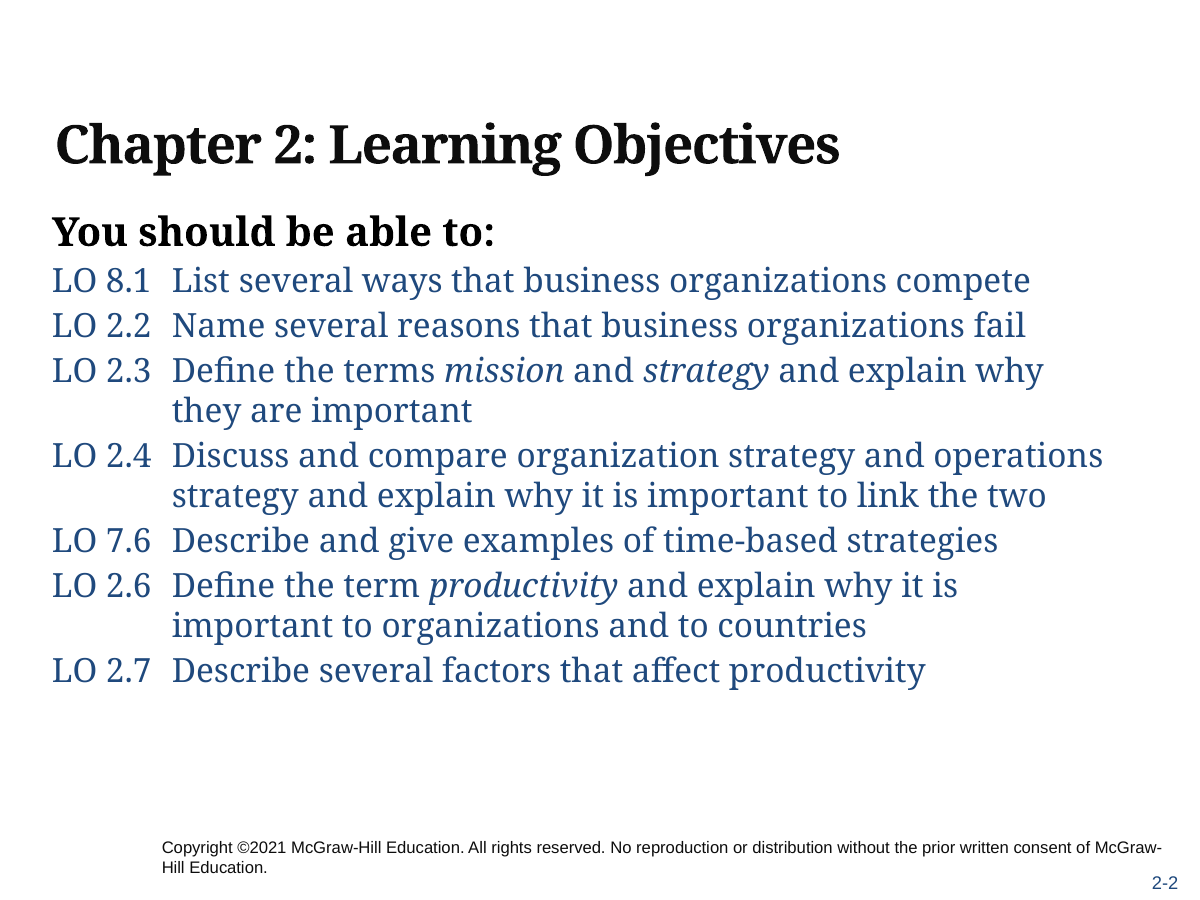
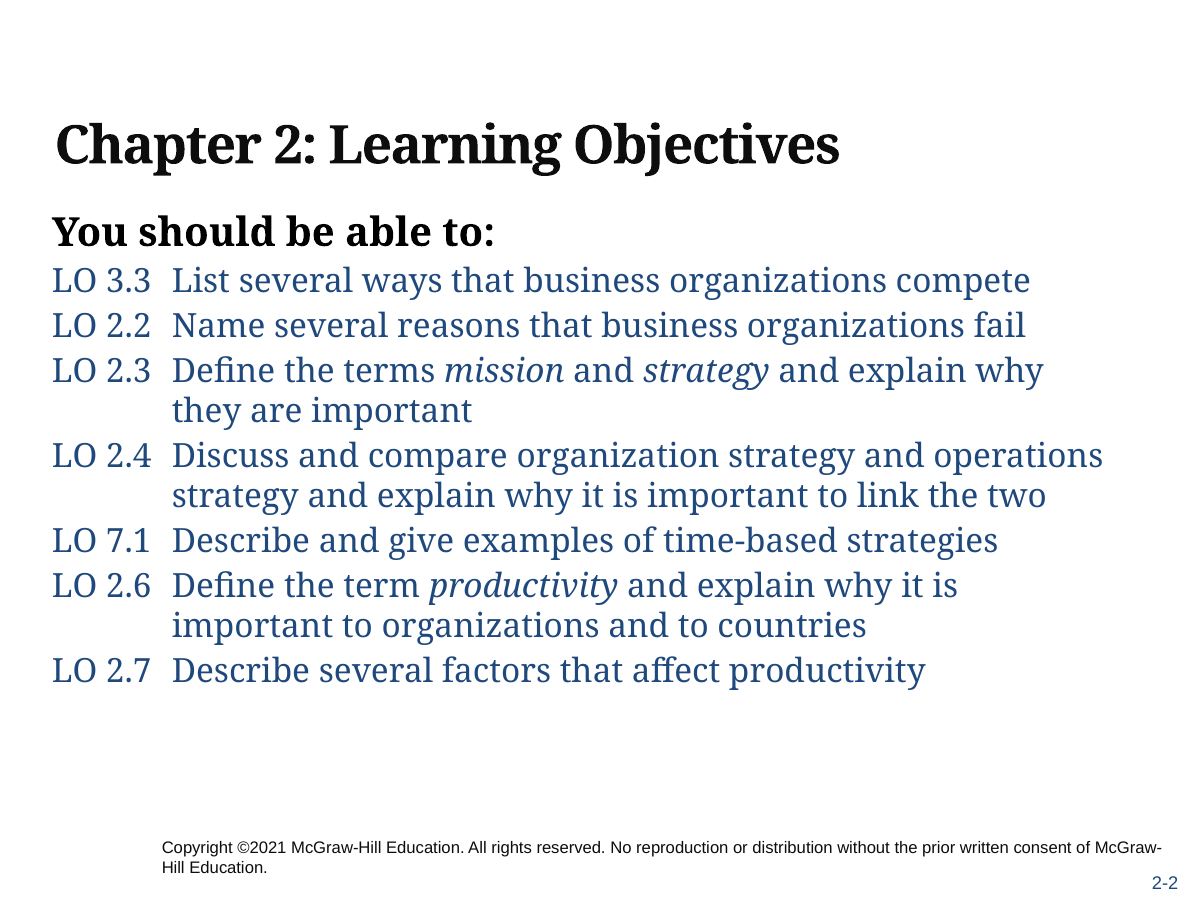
8.1: 8.1 -> 3.3
7.6: 7.6 -> 7.1
